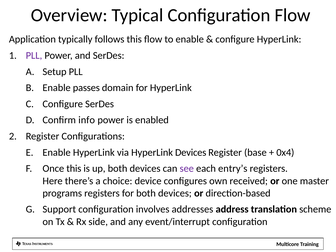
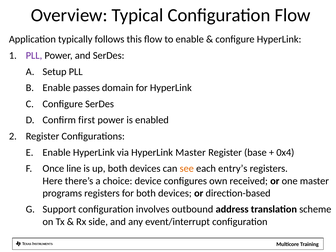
info: info -> first
HyperLink Devices: Devices -> Master
Once this: this -> line
see colour: purple -> orange
addresses: addresses -> outbound
